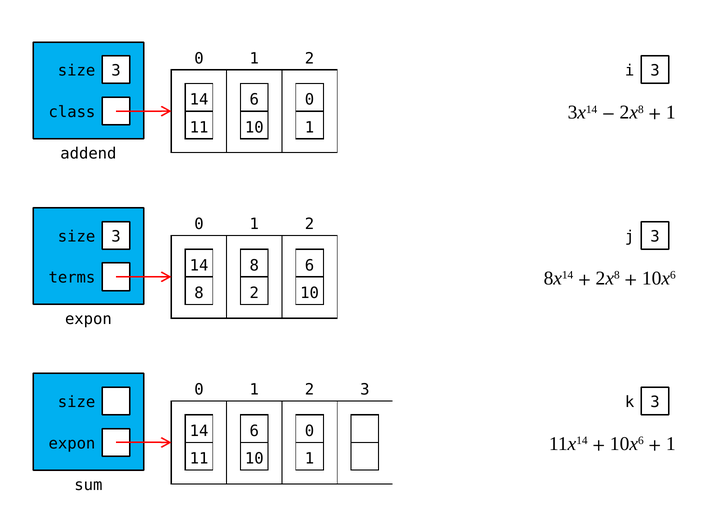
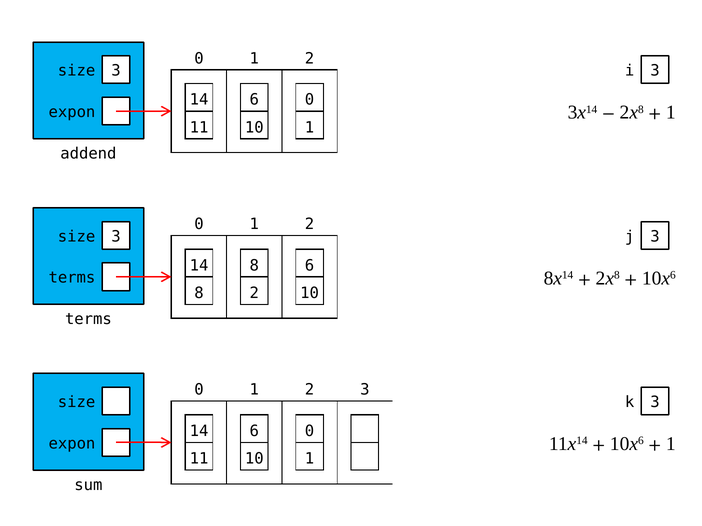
class at (72, 112): class -> expon
expon at (88, 320): expon -> terms
